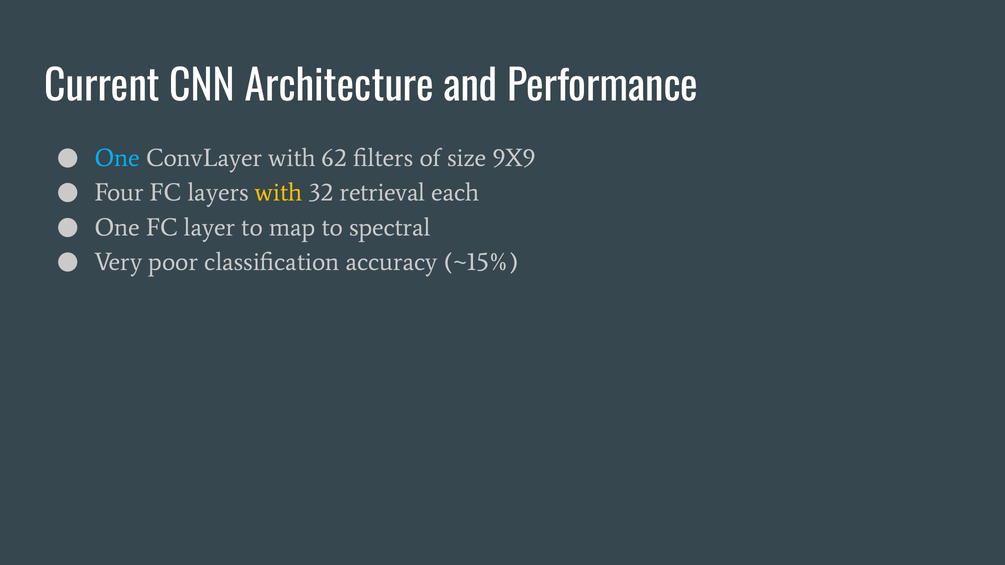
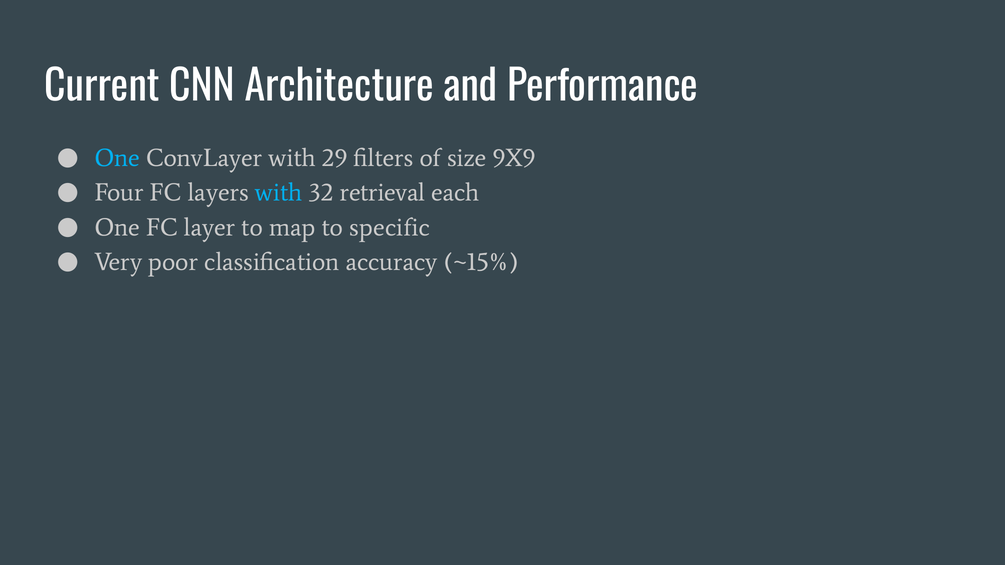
62: 62 -> 29
with at (279, 193) colour: yellow -> light blue
spectral: spectral -> specific
